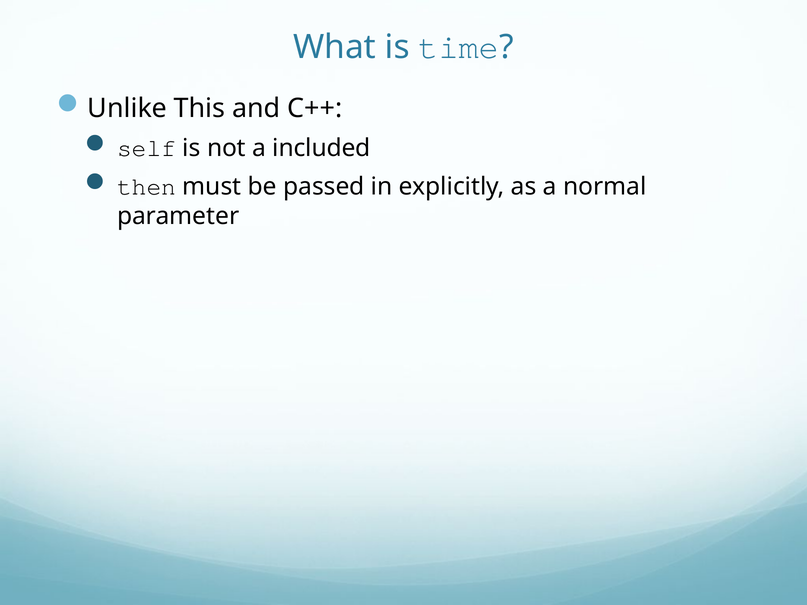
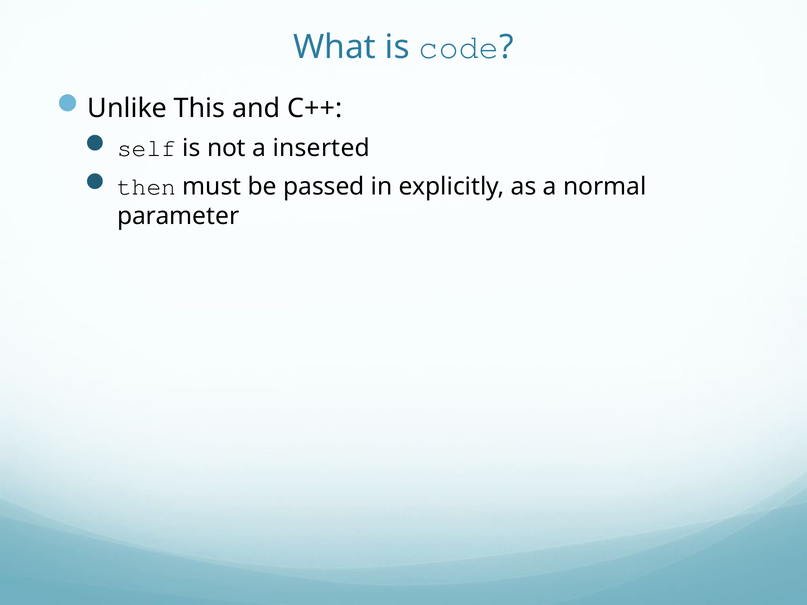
time: time -> code
included: included -> inserted
